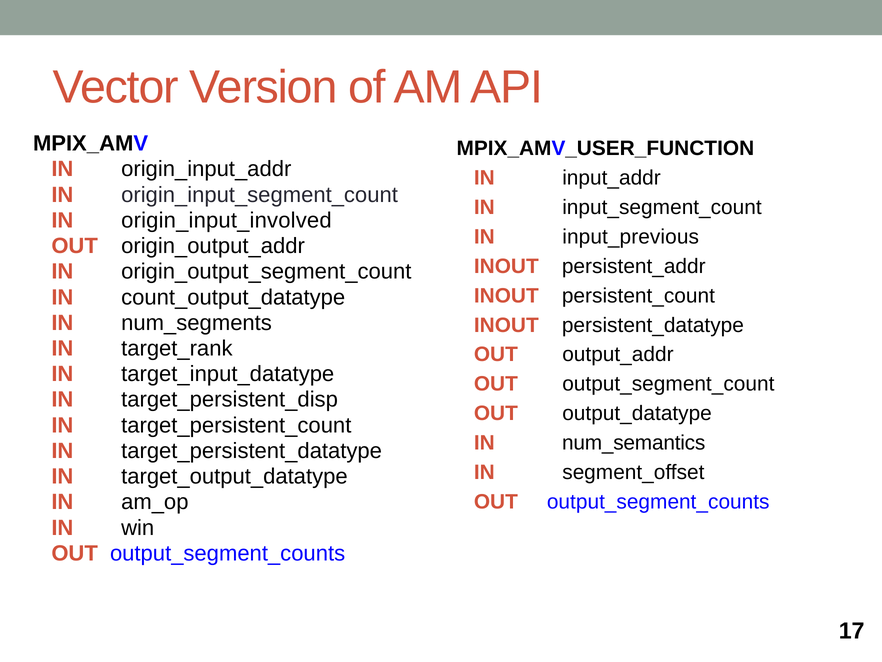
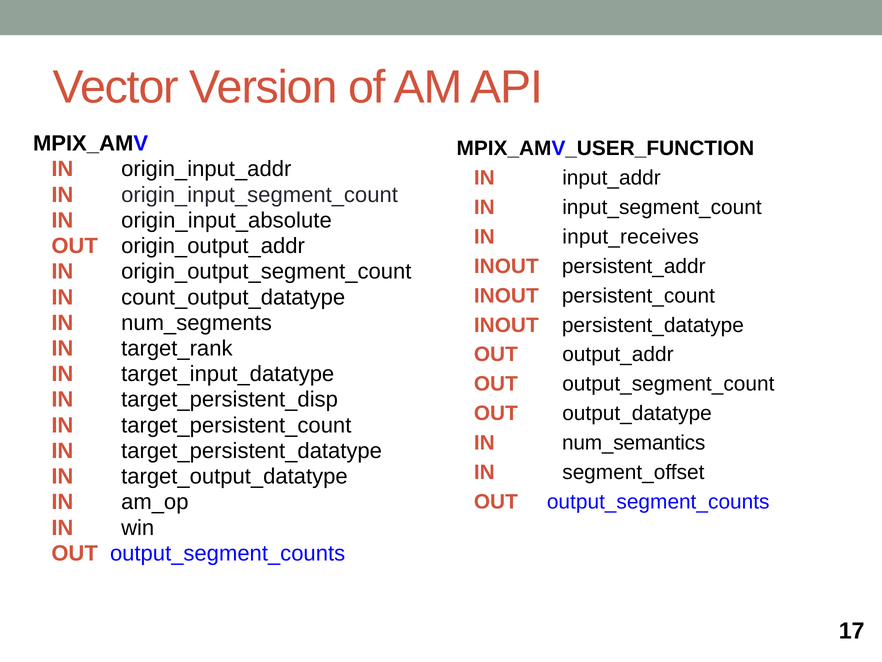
origin_input_involved: origin_input_involved -> origin_input_absolute
input_previous: input_previous -> input_receives
